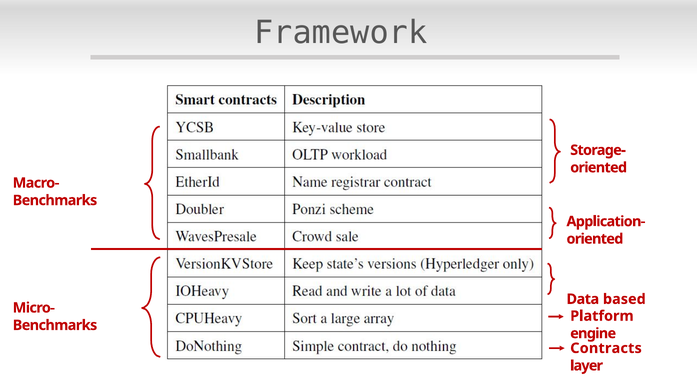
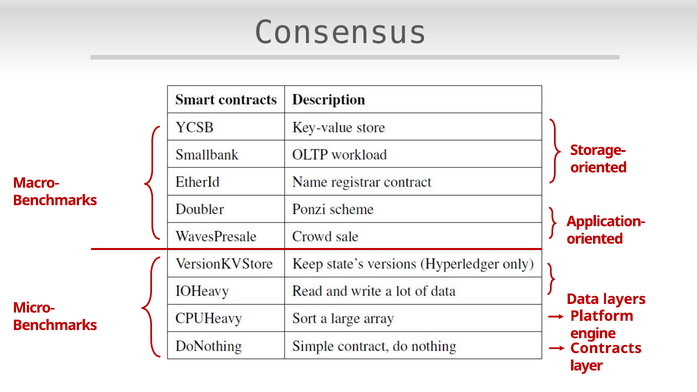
Framework: Framework -> Consensus
based: based -> layers
